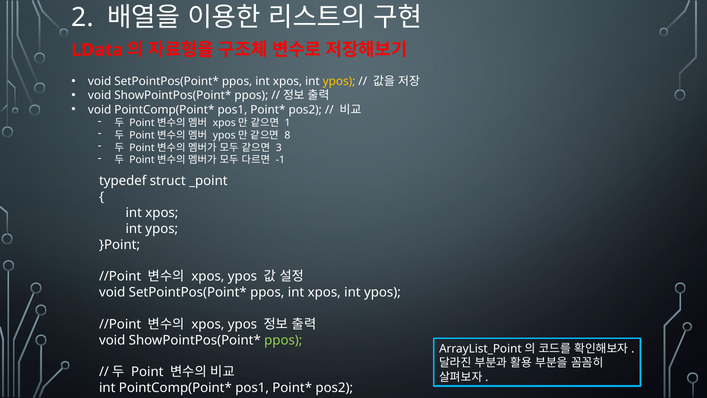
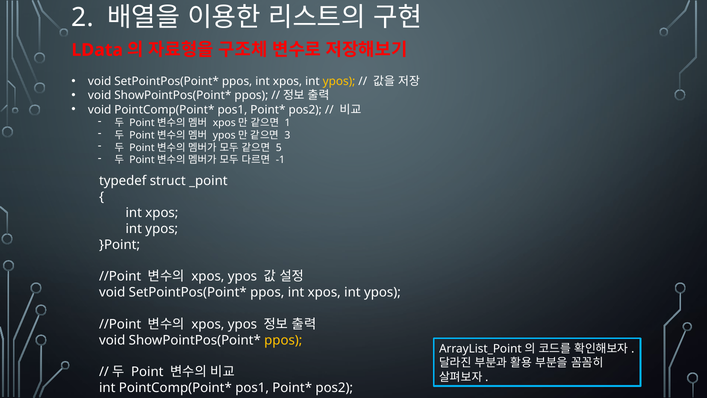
8: 8 -> 3
3: 3 -> 5
ppos at (283, 340) colour: light green -> yellow
